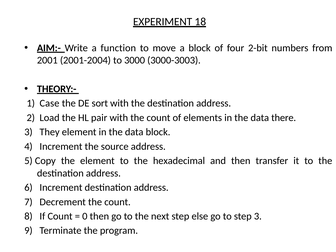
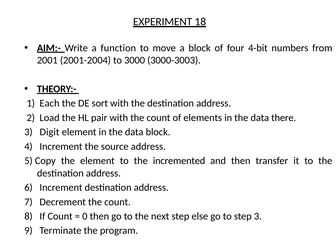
2-bit: 2-bit -> 4-bit
Case: Case -> Each
They: They -> Digit
hexadecimal: hexadecimal -> incremented
